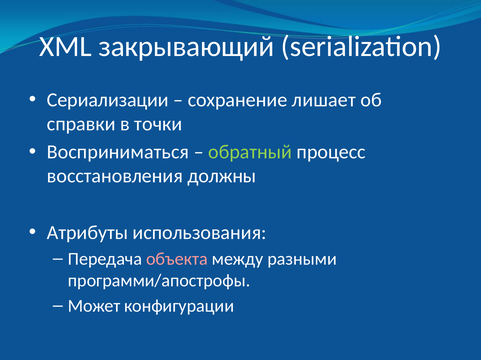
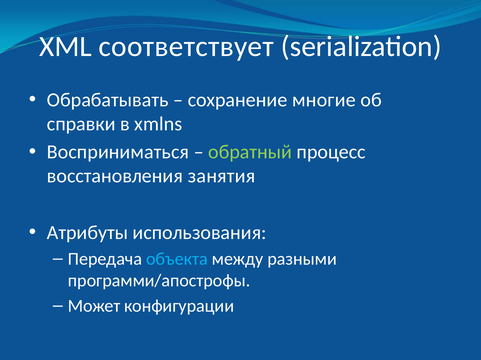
закрывающий: закрывающий -> соответствует
Сериализации: Сериализации -> Обрабатывать
лишает: лишает -> многие
точки: точки -> xmlns
должны: должны -> занятия
объекта colour: pink -> light blue
